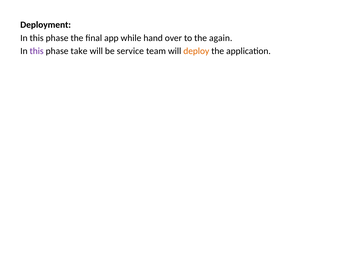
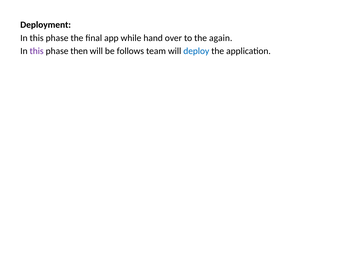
take: take -> then
service: service -> follows
deploy colour: orange -> blue
